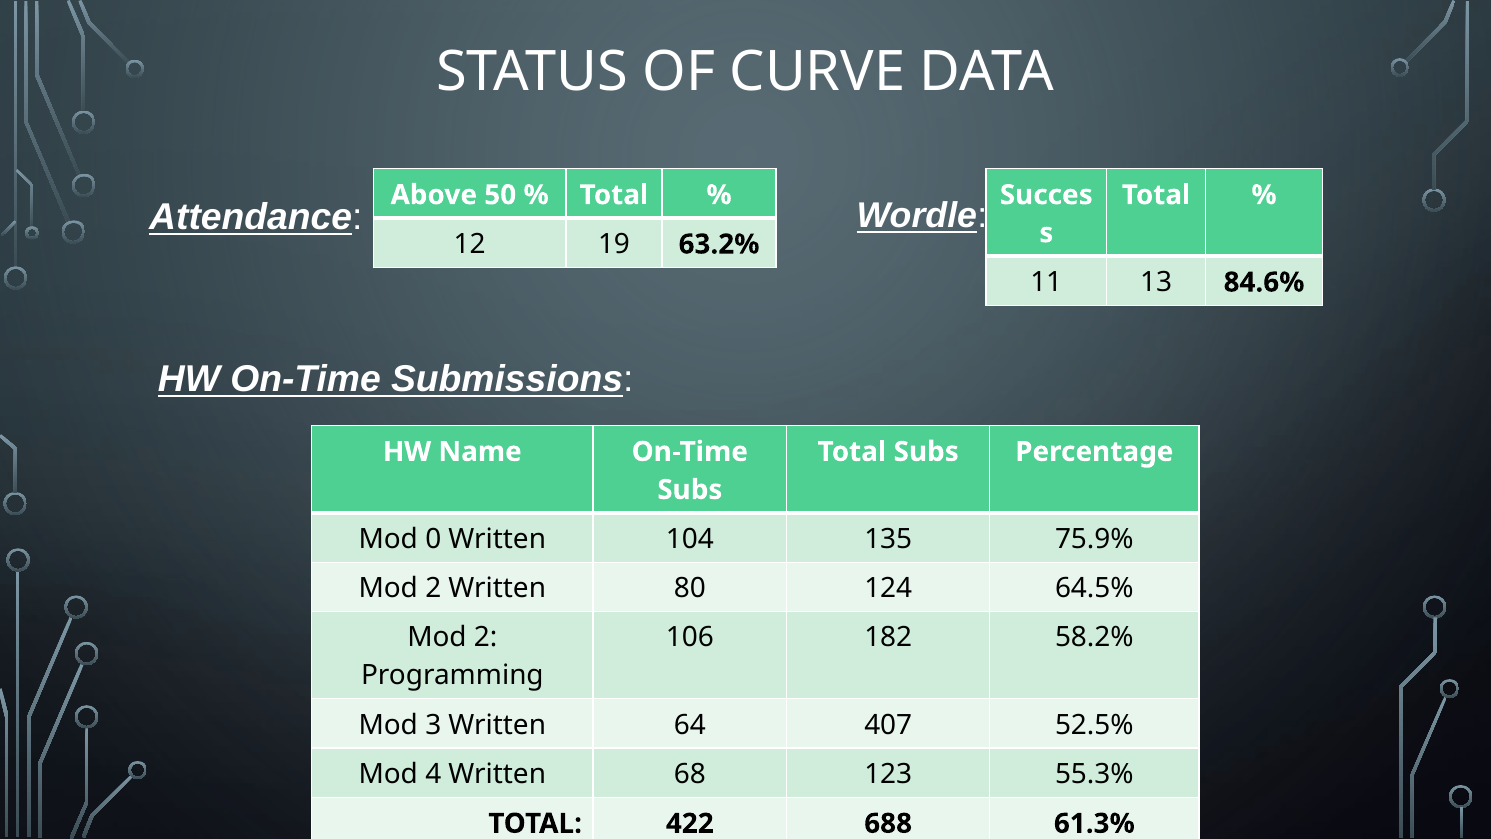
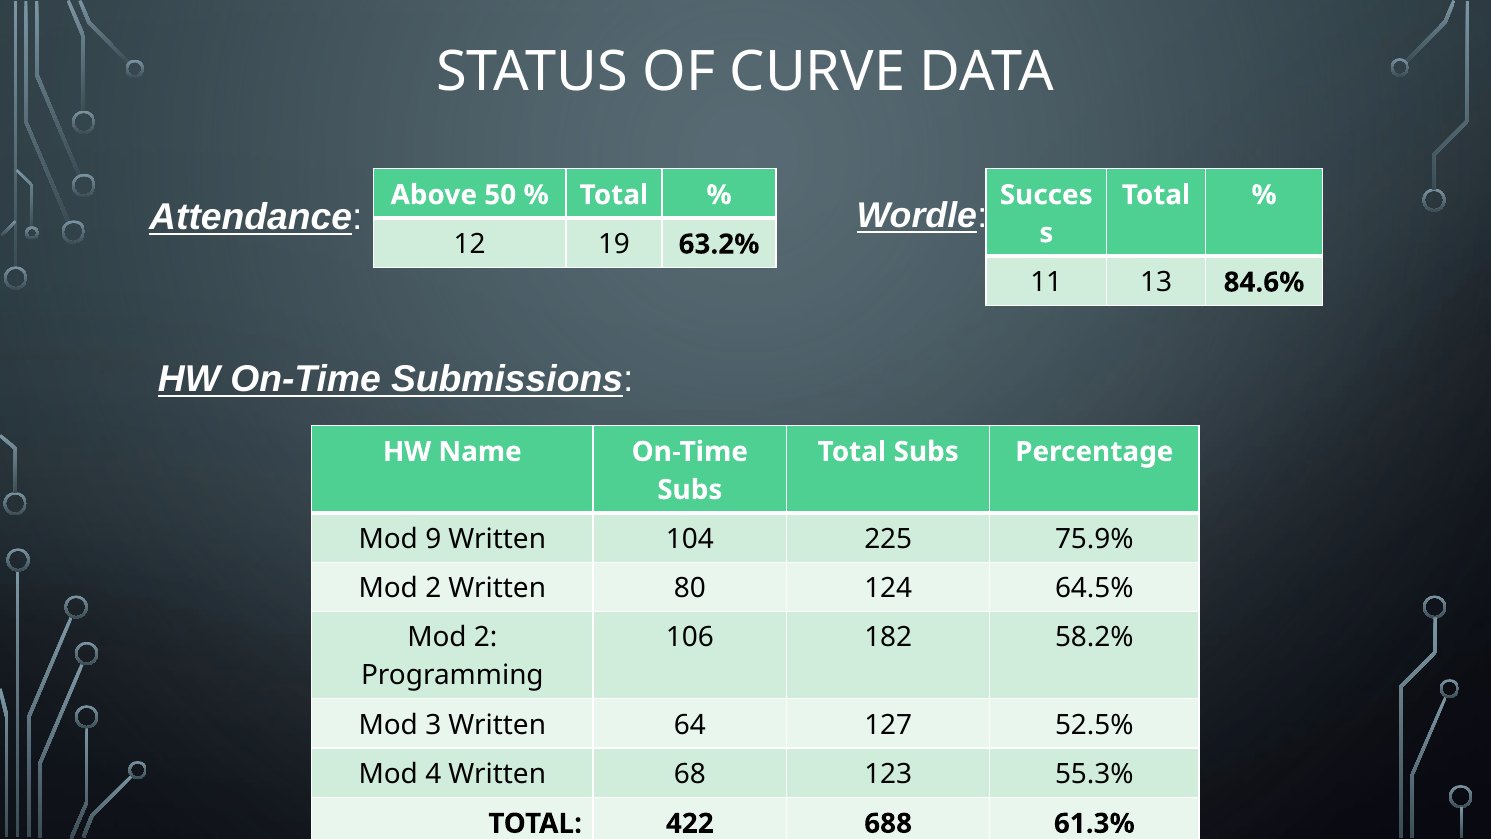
0: 0 -> 9
135: 135 -> 225
407: 407 -> 127
